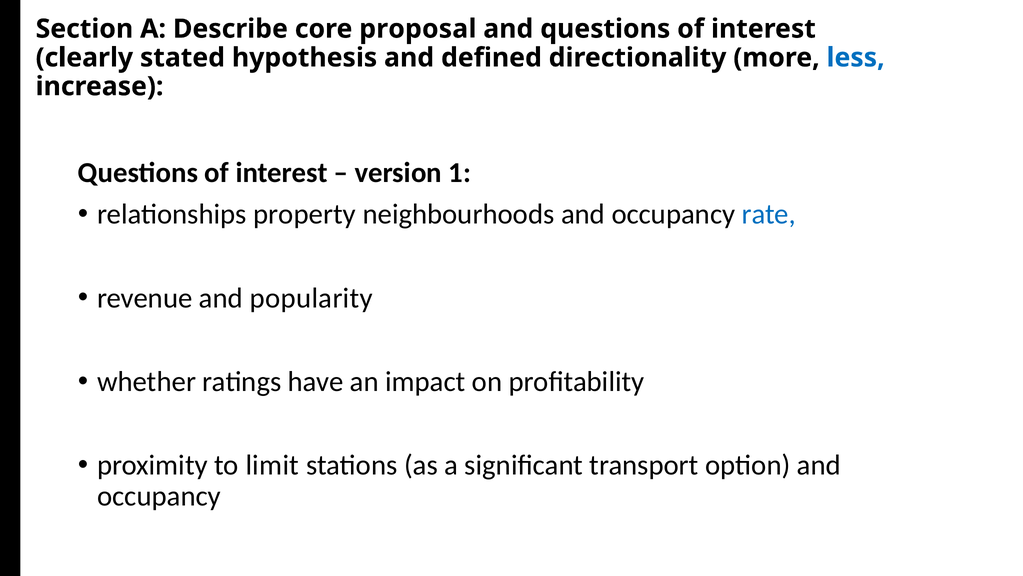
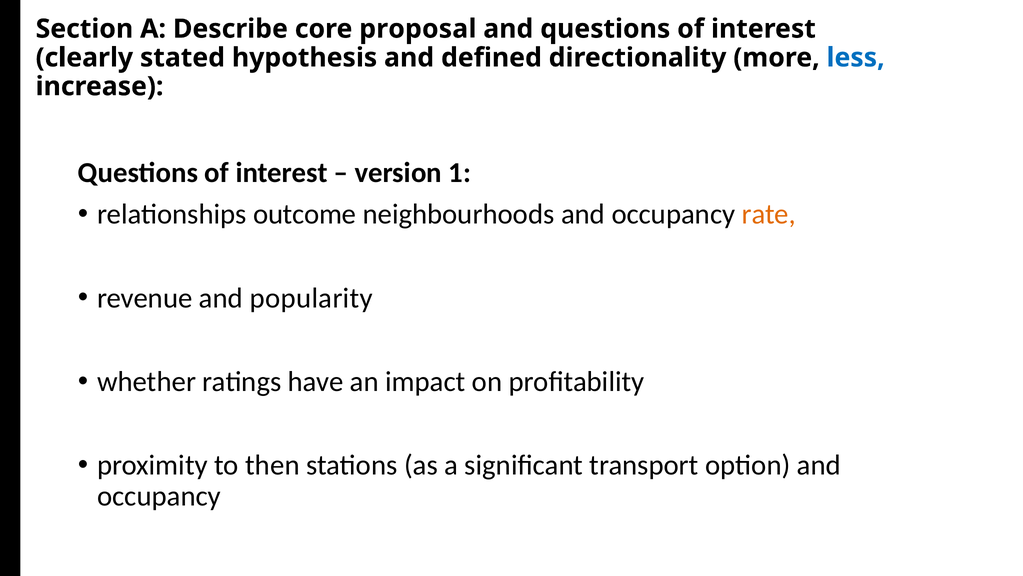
property: property -> outcome
rate colour: blue -> orange
limit: limit -> then
